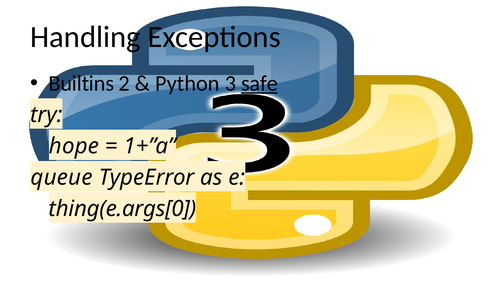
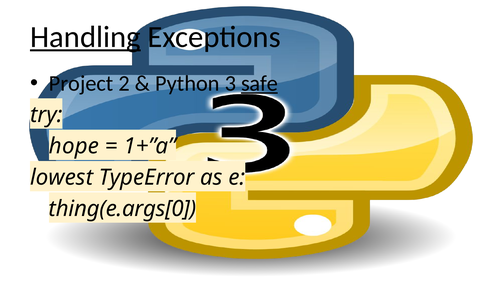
Handling underline: none -> present
Builtins: Builtins -> Project
queue: queue -> lowest
